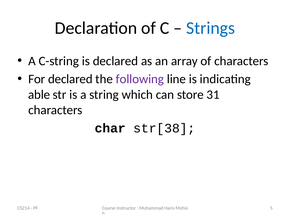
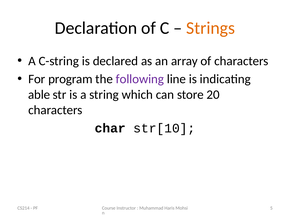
Strings colour: blue -> orange
For declared: declared -> program
31: 31 -> 20
str[38: str[38 -> str[10
